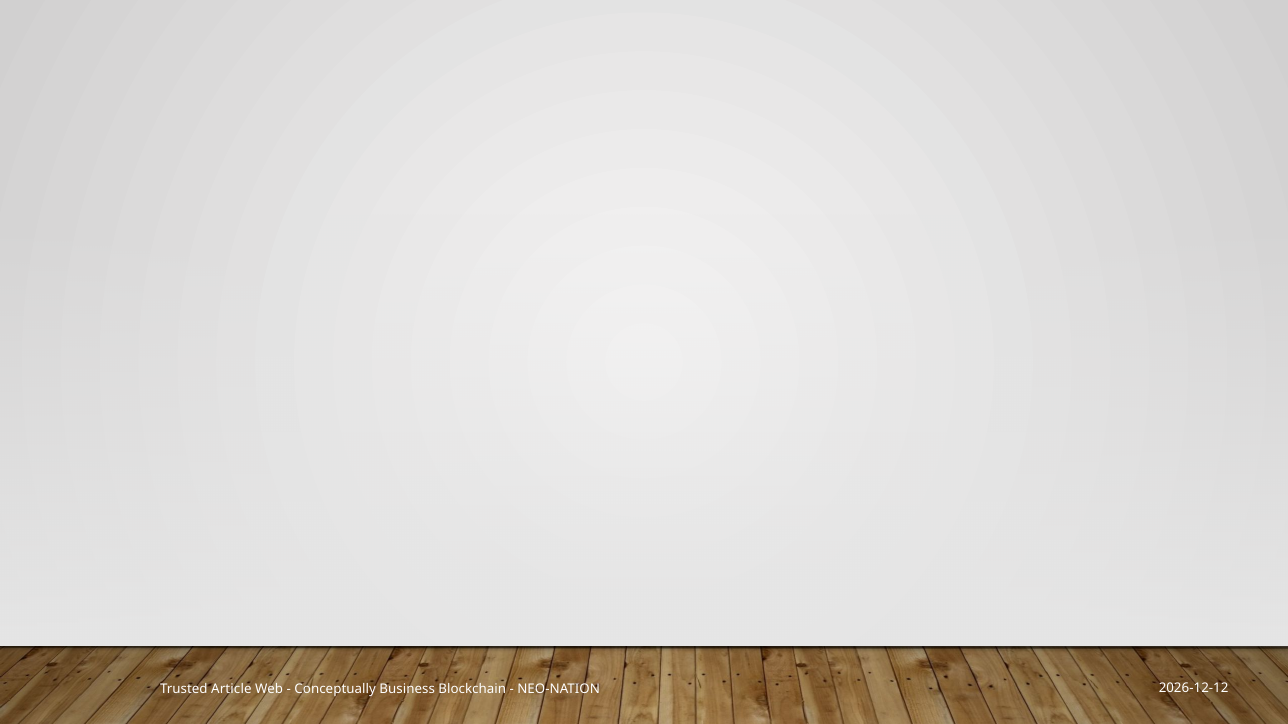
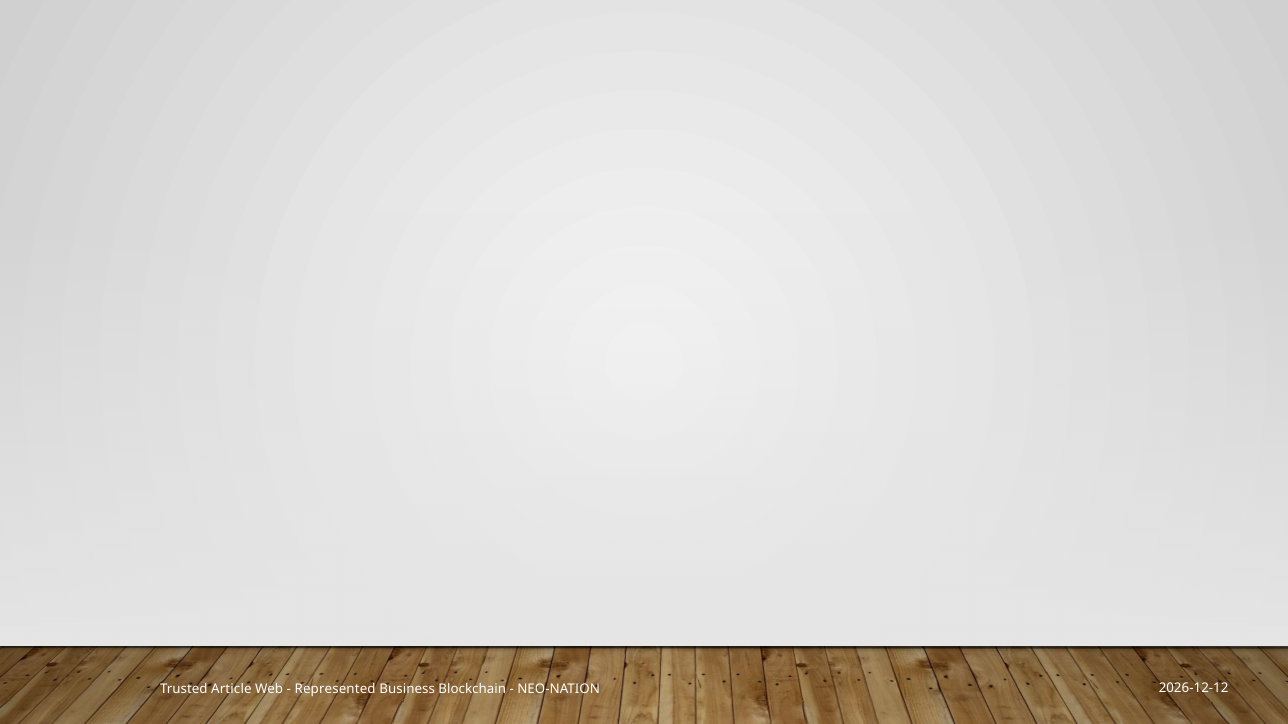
Conceptually: Conceptually -> Represented
